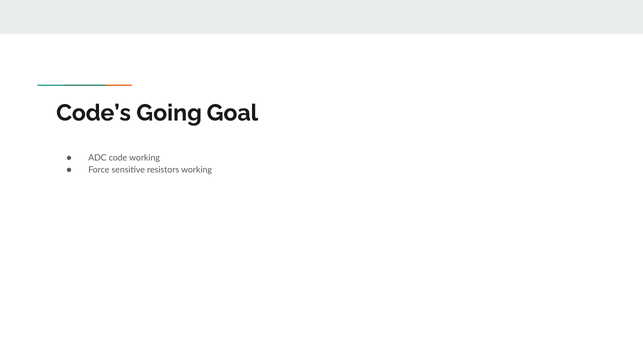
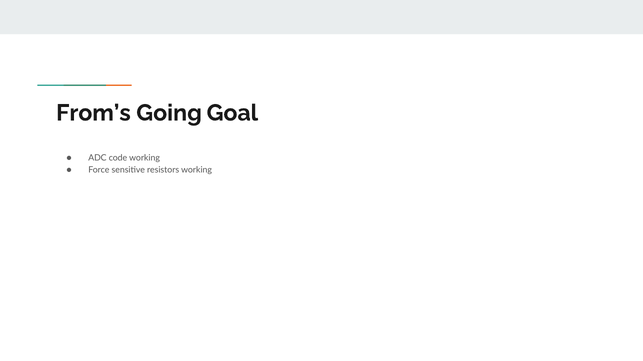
Code’s: Code’s -> From’s
